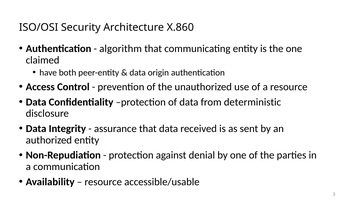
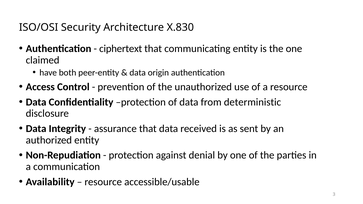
X.860: X.860 -> X.830
algorithm: algorithm -> ciphertext
